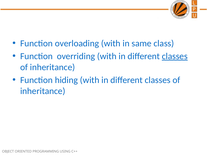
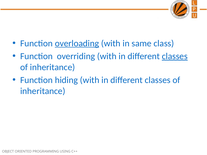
overloading underline: none -> present
